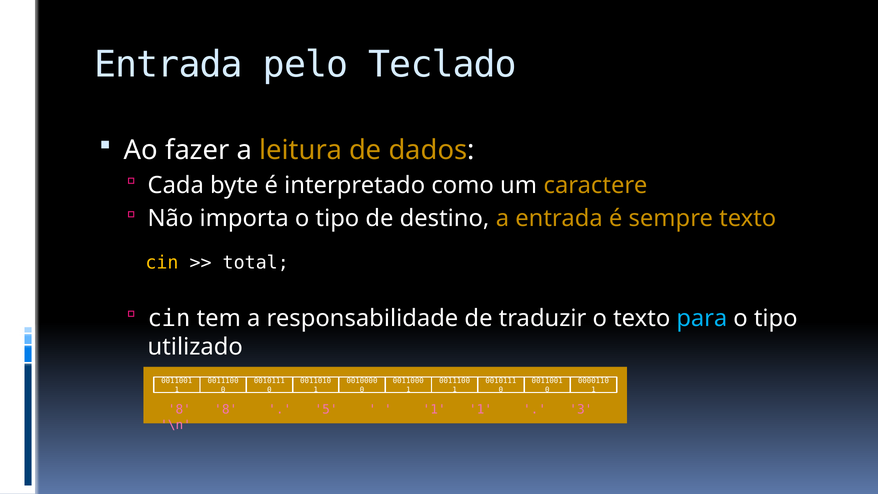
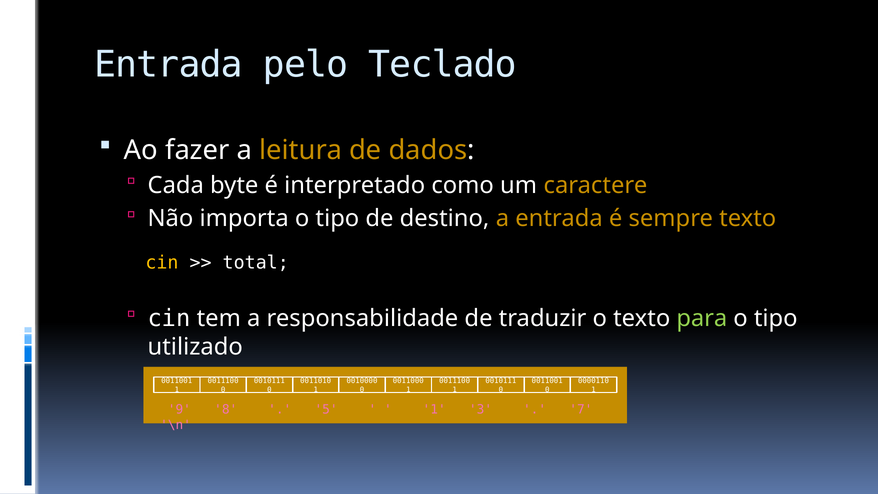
para colour: light blue -> light green
8 at (179, 409): 8 -> 9
1 1: 1 -> 3
3: 3 -> 7
